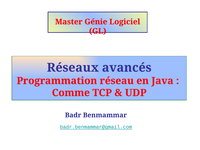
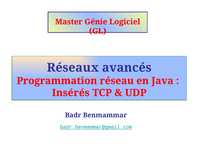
Comme: Comme -> Insérés
